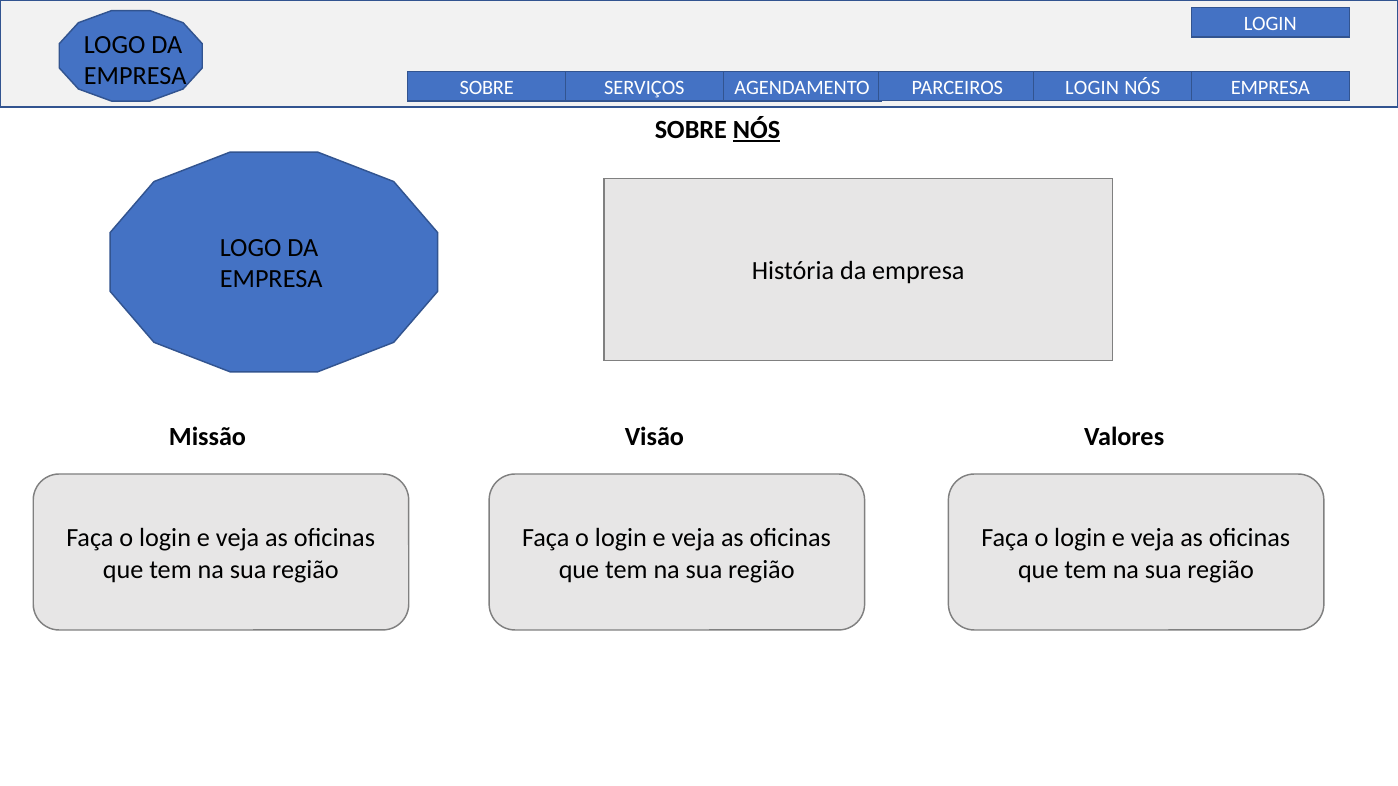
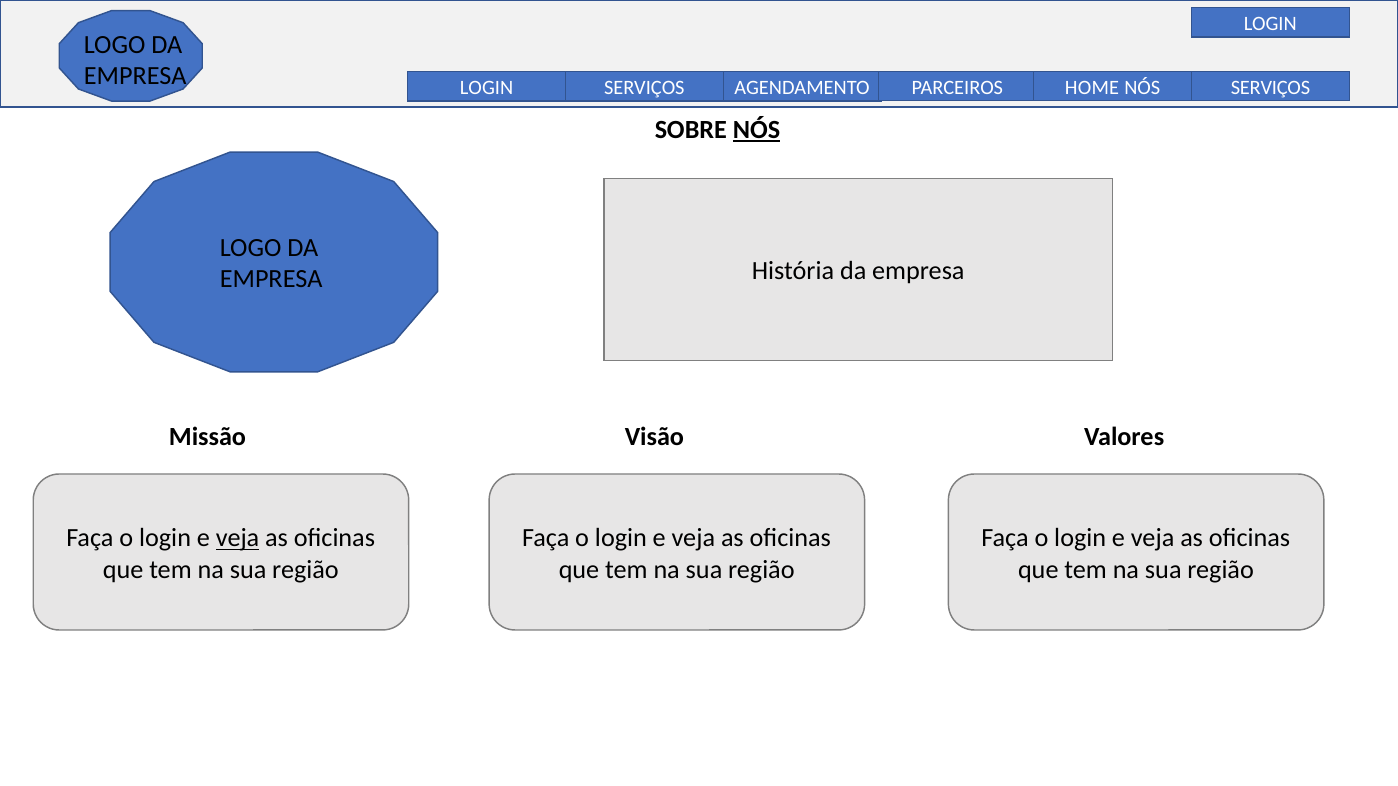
EMPRESA SOBRE: SOBRE -> LOGIN
PARCEIROS LOGIN: LOGIN -> HOME
NÓS EMPRESA: EMPRESA -> SERVIÇOS
veja at (238, 538) underline: none -> present
